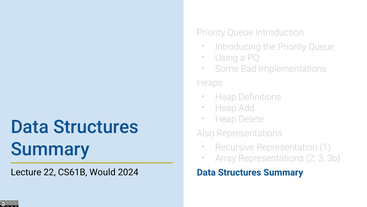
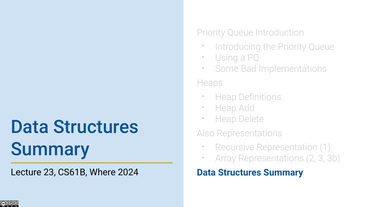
22: 22 -> 23
Would: Would -> Where
